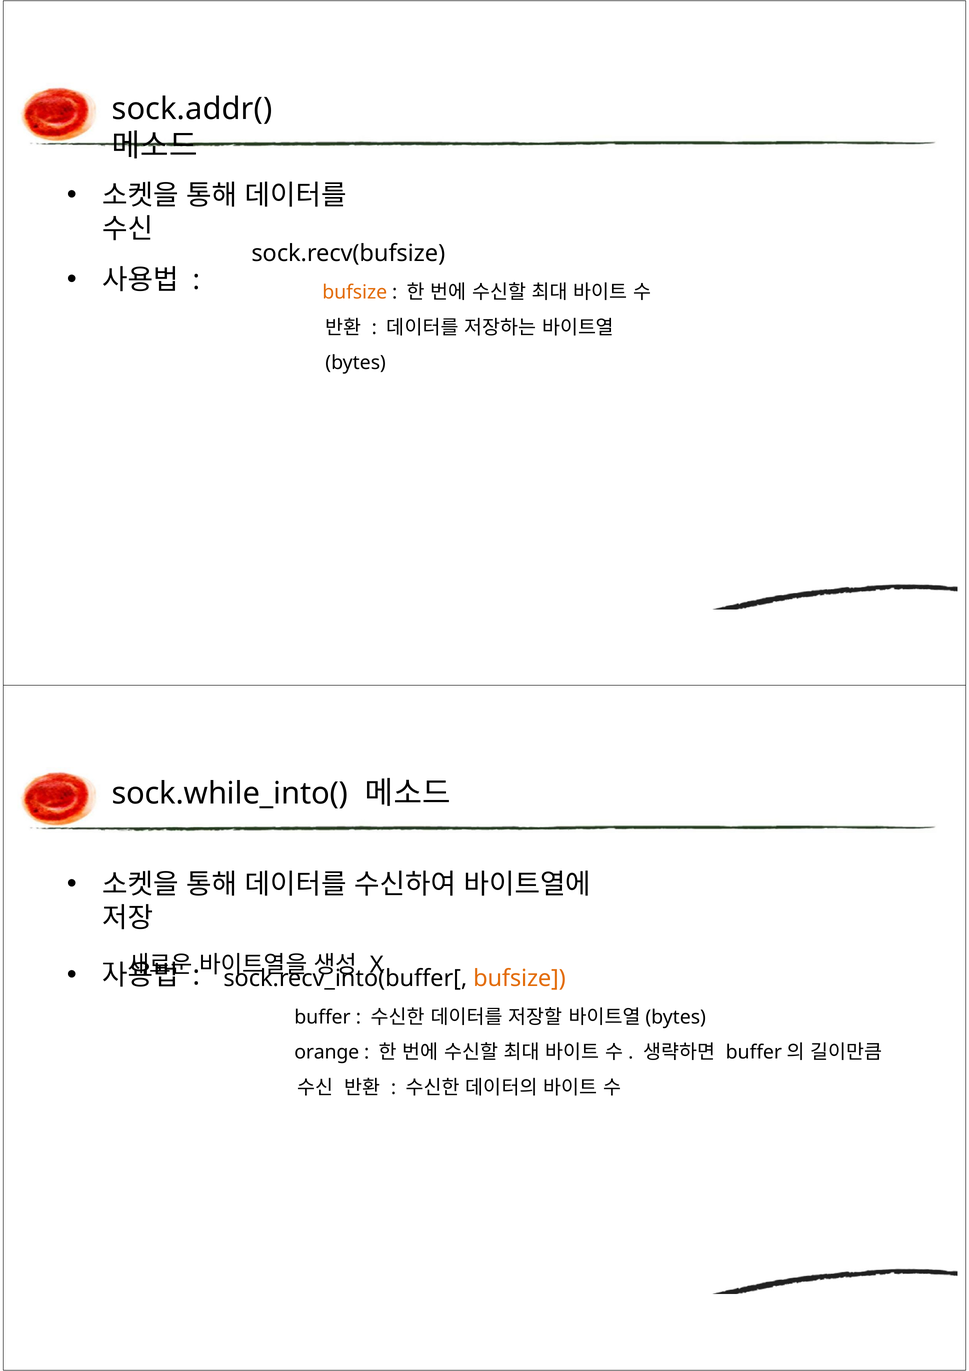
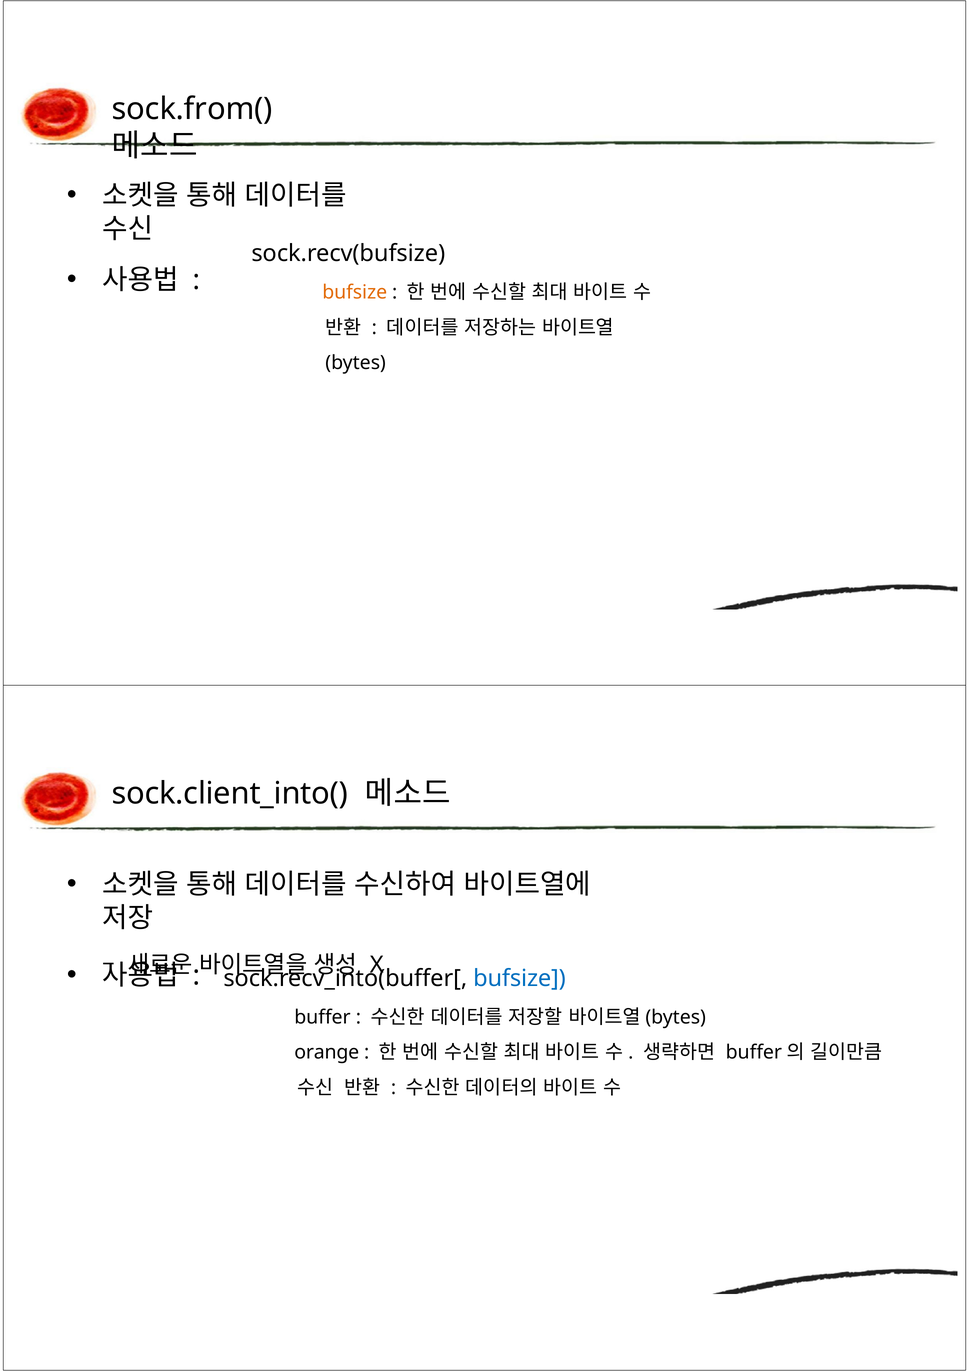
sock.addr(: sock.addr( -> sock.from(
sock.while_into(: sock.while_into( -> sock.client_into(
bufsize at (519, 979) colour: orange -> blue
